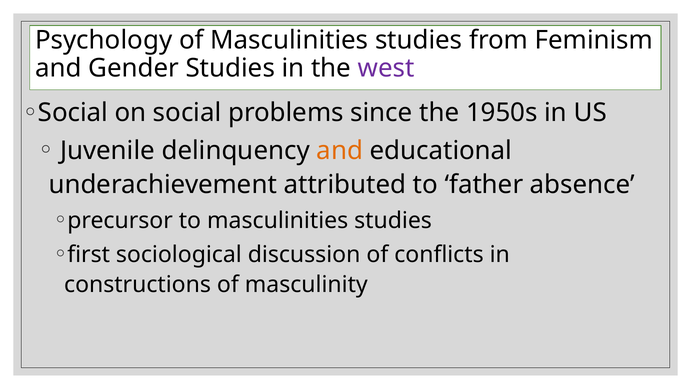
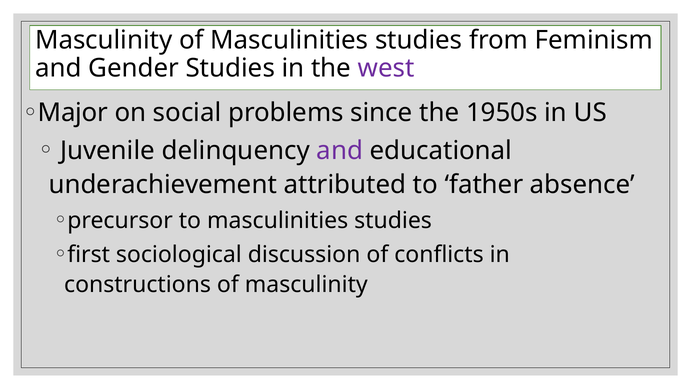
Psychology at (104, 40): Psychology -> Masculinity
Social at (73, 113): Social -> Major
and at (340, 151) colour: orange -> purple
